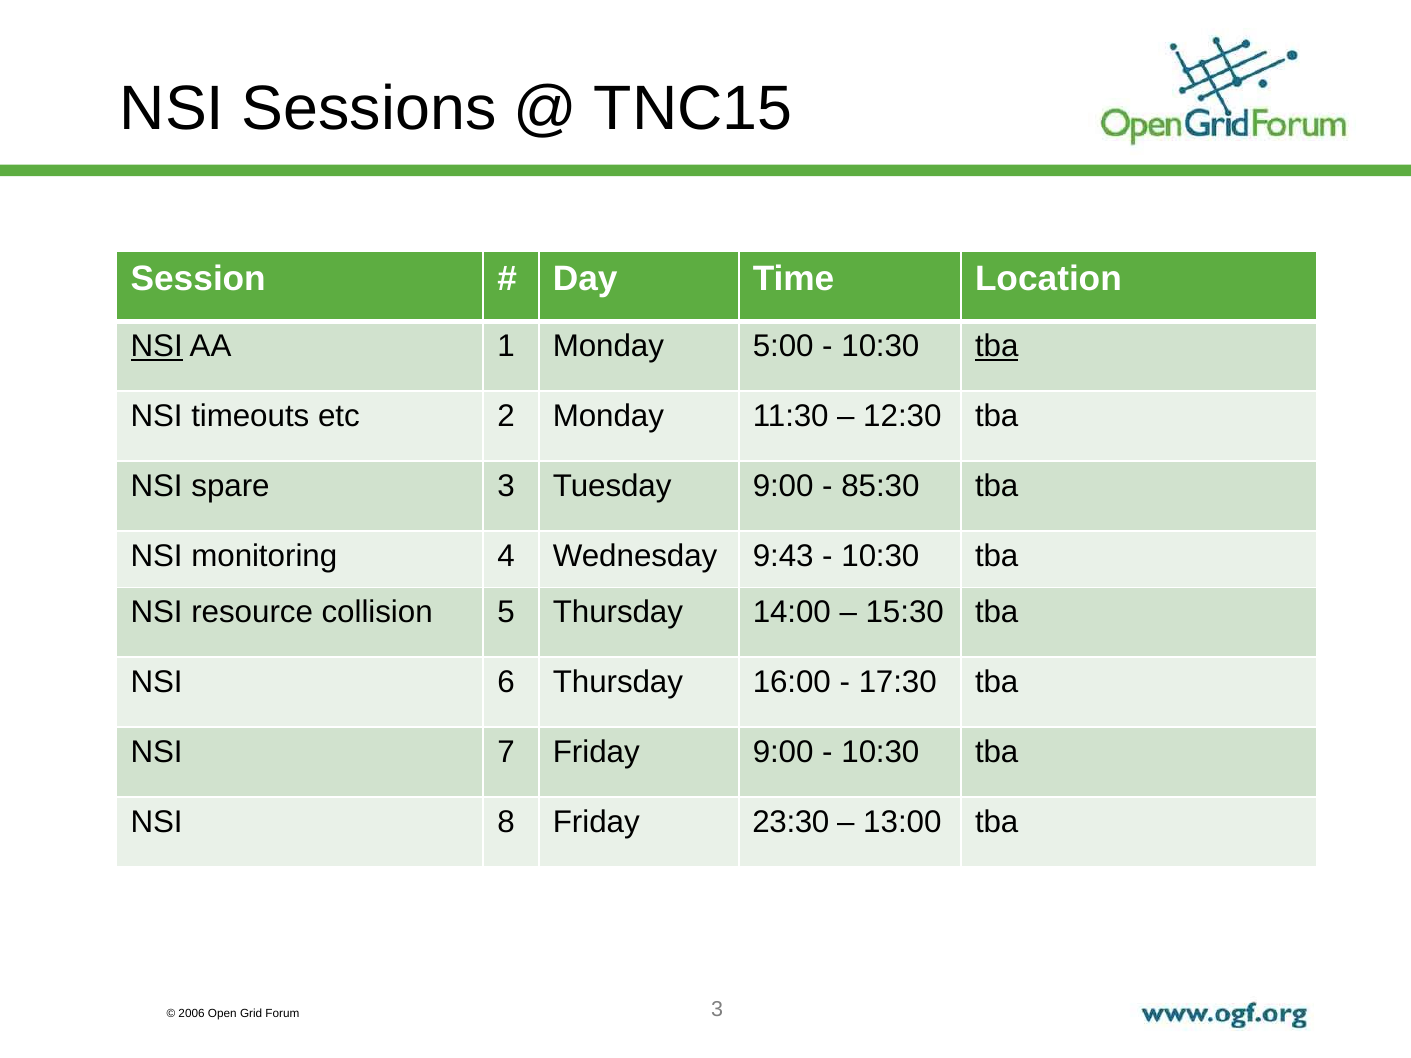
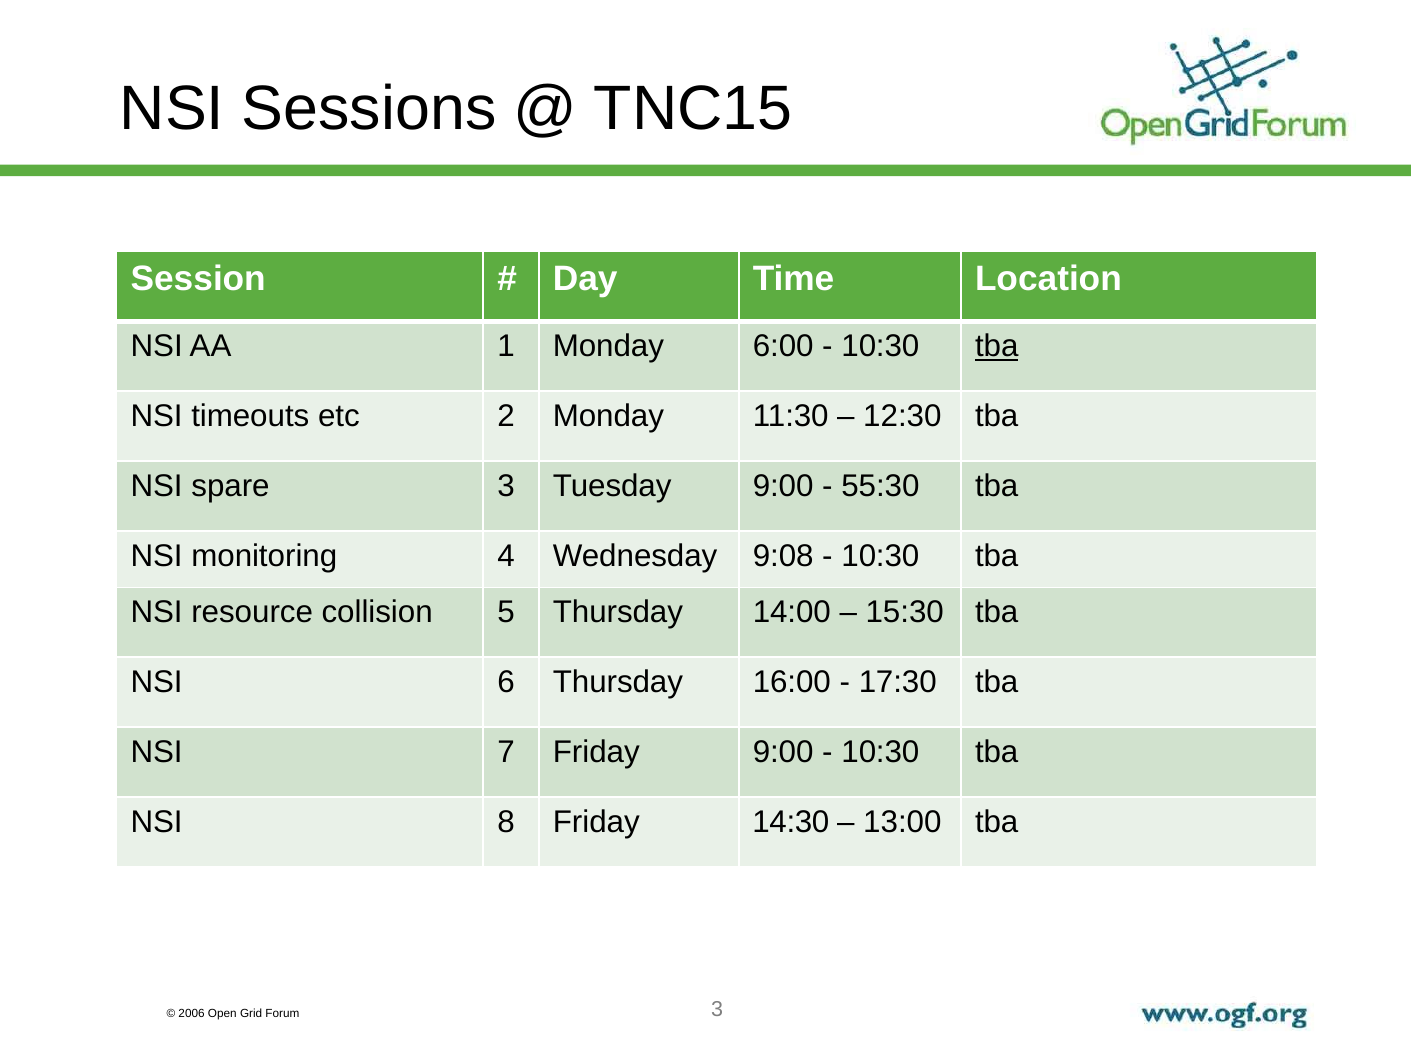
NSI at (157, 346) underline: present -> none
5:00: 5:00 -> 6:00
85:30: 85:30 -> 55:30
9:43: 9:43 -> 9:08
23:30: 23:30 -> 14:30
